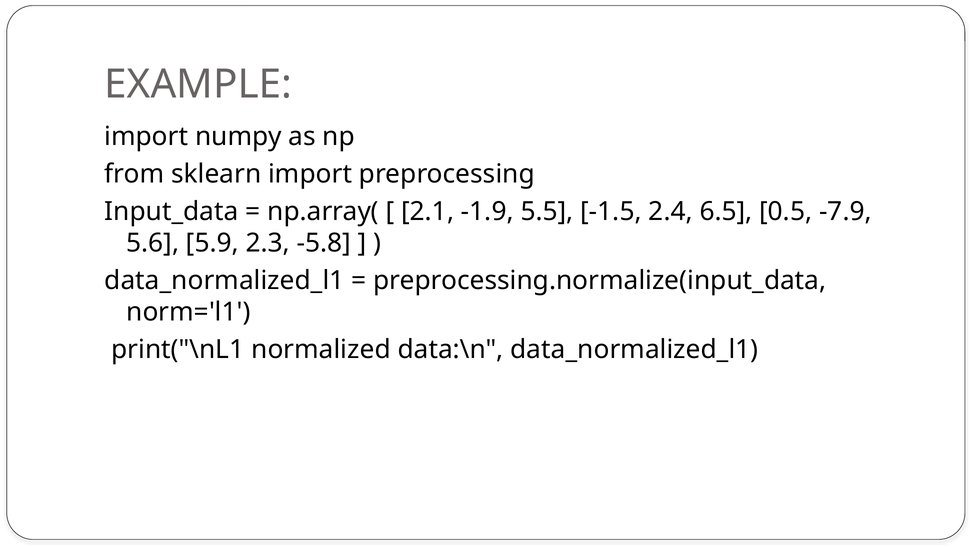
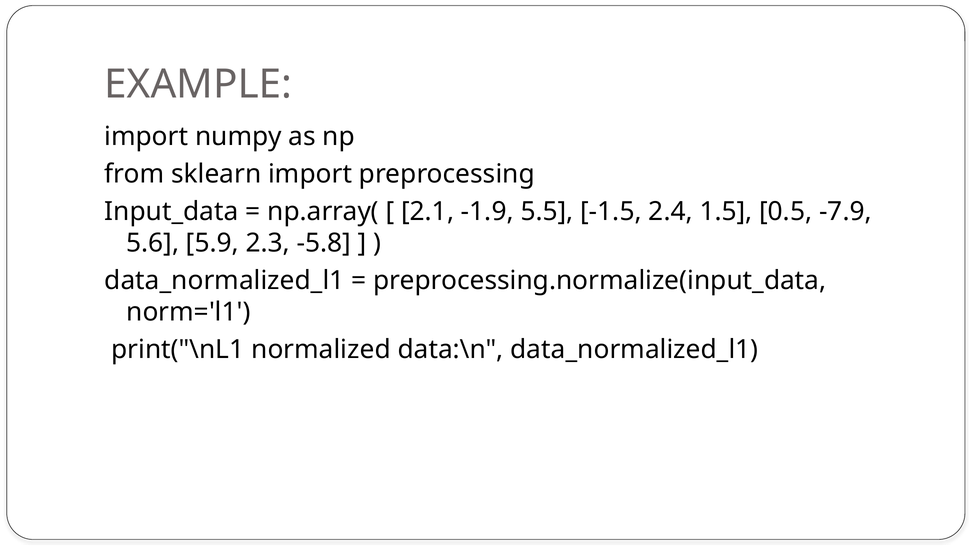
6.5: 6.5 -> 1.5
